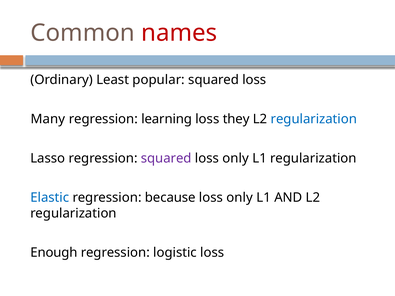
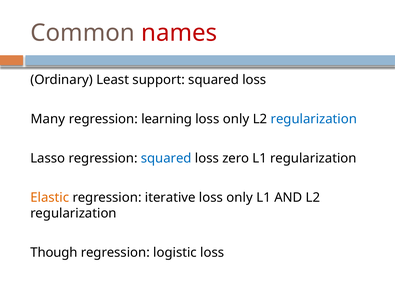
popular: popular -> support
they at (236, 119): they -> only
squared at (166, 158) colour: purple -> blue
only at (236, 158): only -> zero
Elastic colour: blue -> orange
because: because -> iterative
Enough: Enough -> Though
